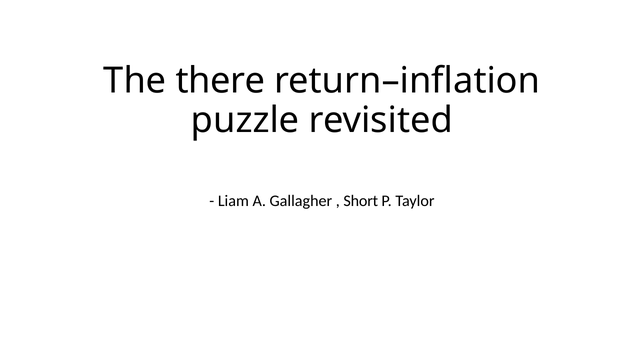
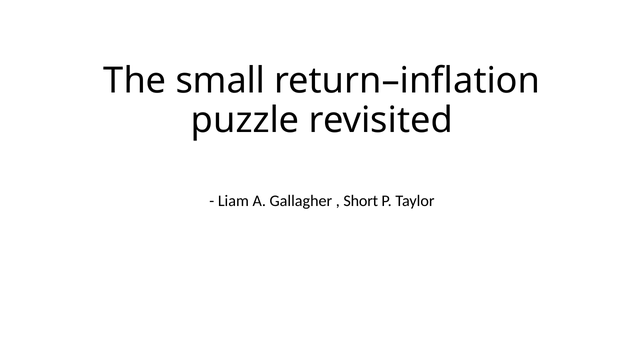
there: there -> small
